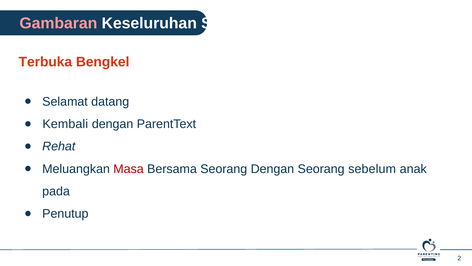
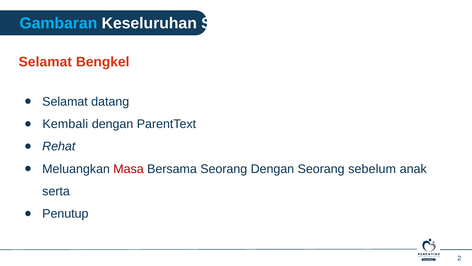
Gambaran colour: pink -> light blue
Terbuka at (45, 62): Terbuka -> Selamat
pada: pada -> serta
